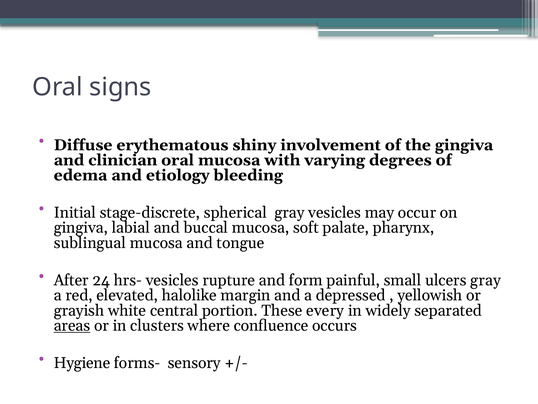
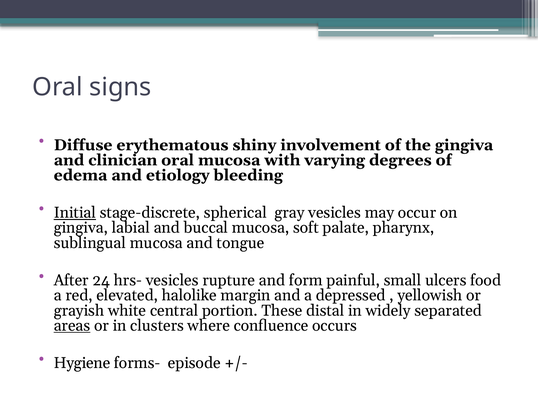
Initial underline: none -> present
ulcers gray: gray -> food
every: every -> distal
sensory: sensory -> episode
